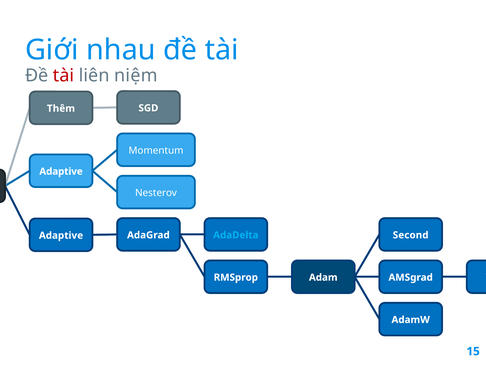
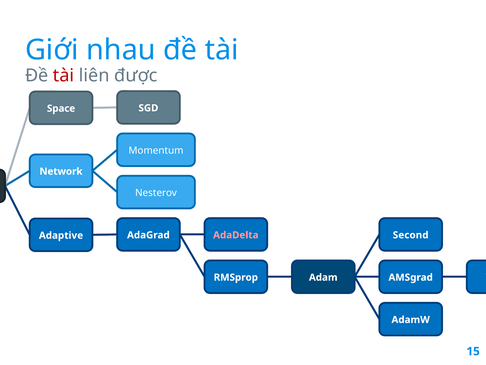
niệm: niệm -> được
Thêm: Thêm -> Space
Adaptive at (61, 171): Adaptive -> Network
AdaDelta colour: light blue -> pink
